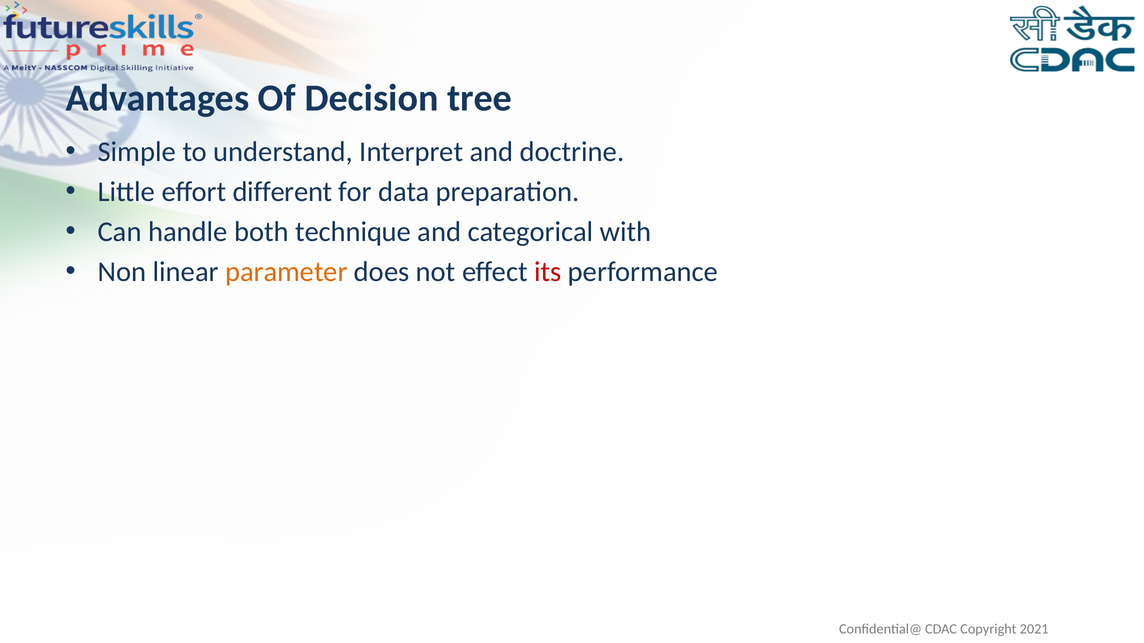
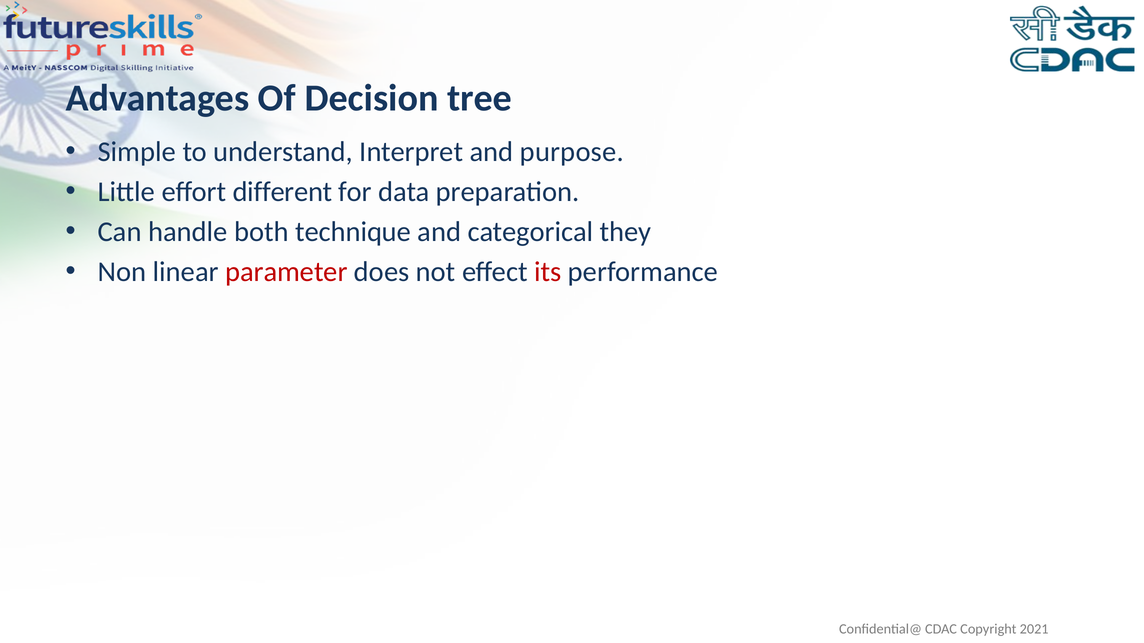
doctrine: doctrine -> purpose
with: with -> they
parameter colour: orange -> red
